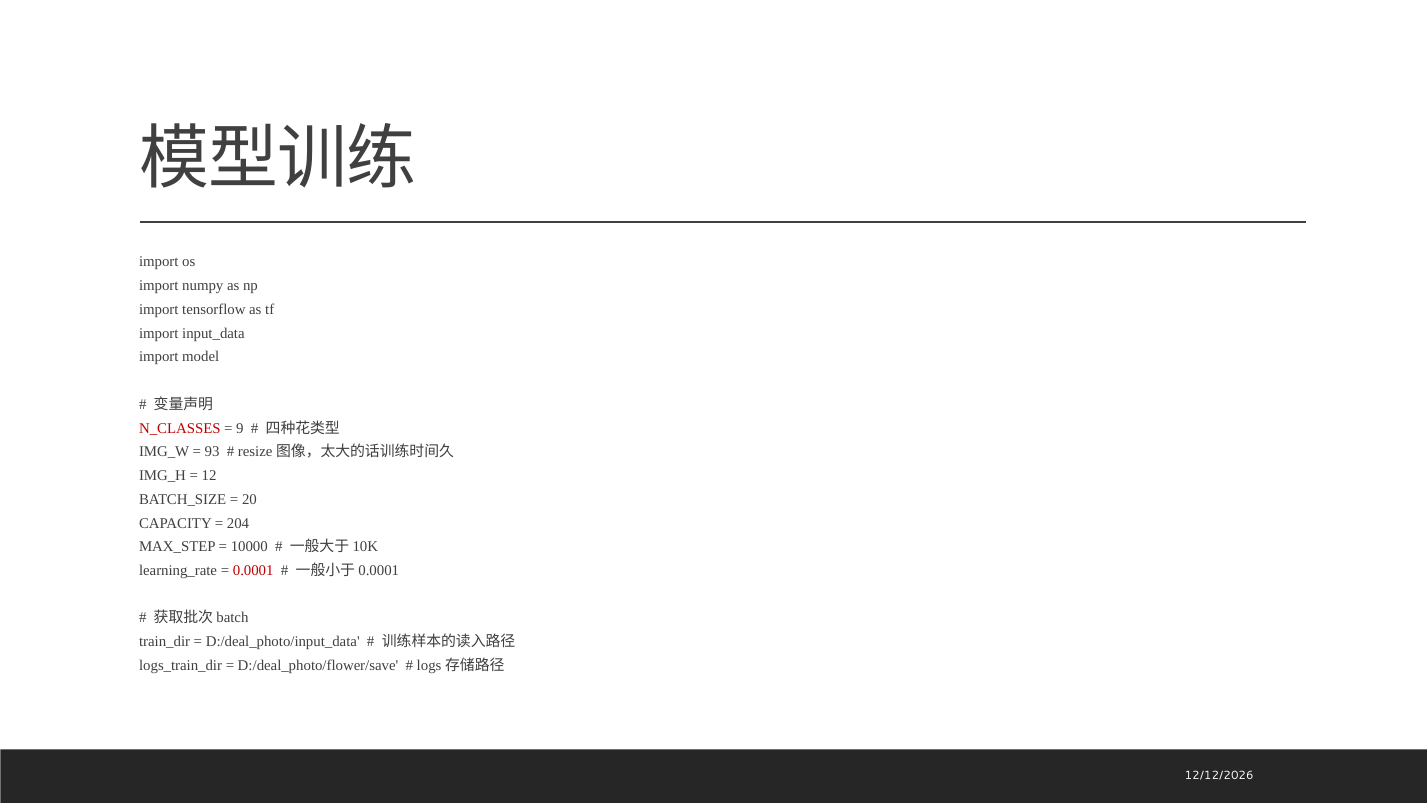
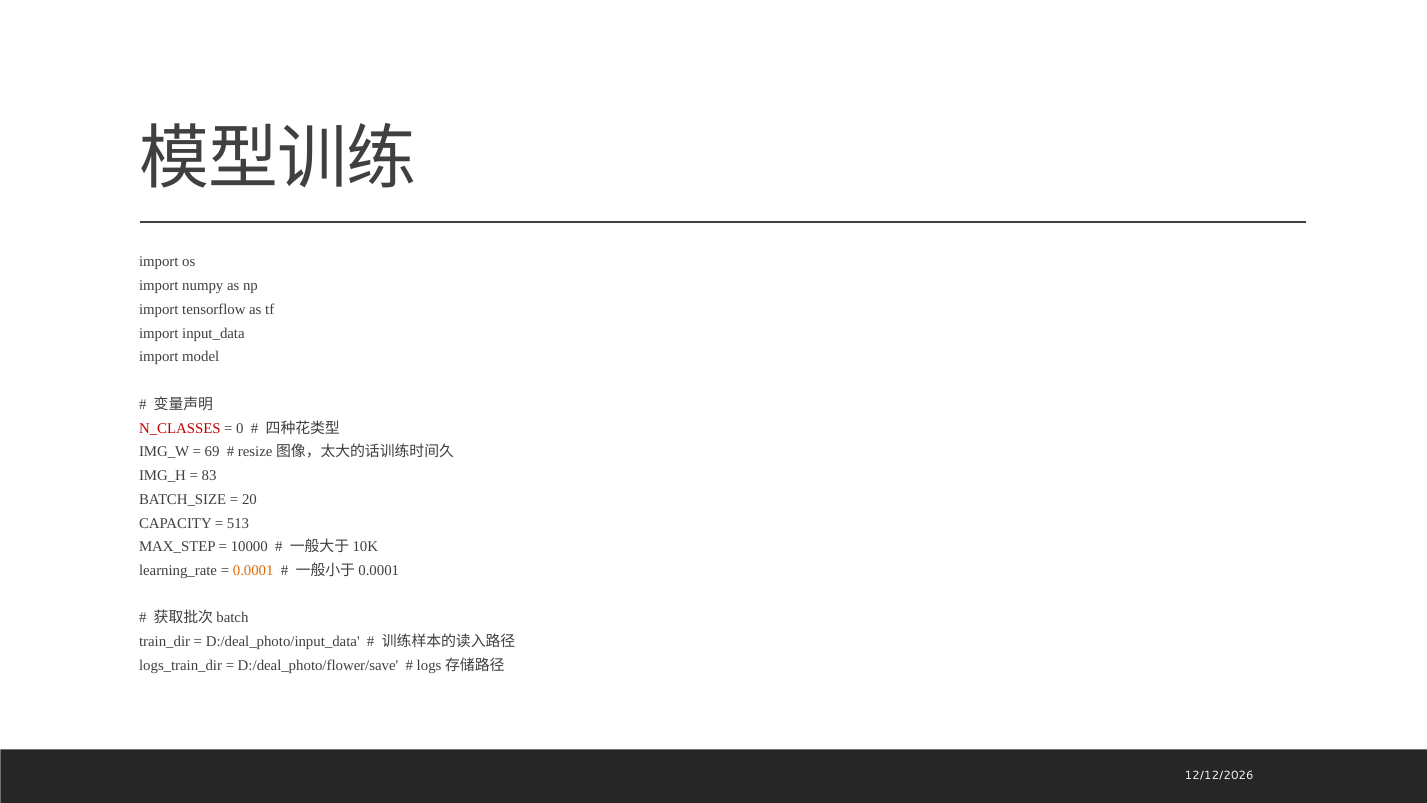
9: 9 -> 0
93: 93 -> 69
12: 12 -> 83
204: 204 -> 513
0.0001 colour: red -> orange
